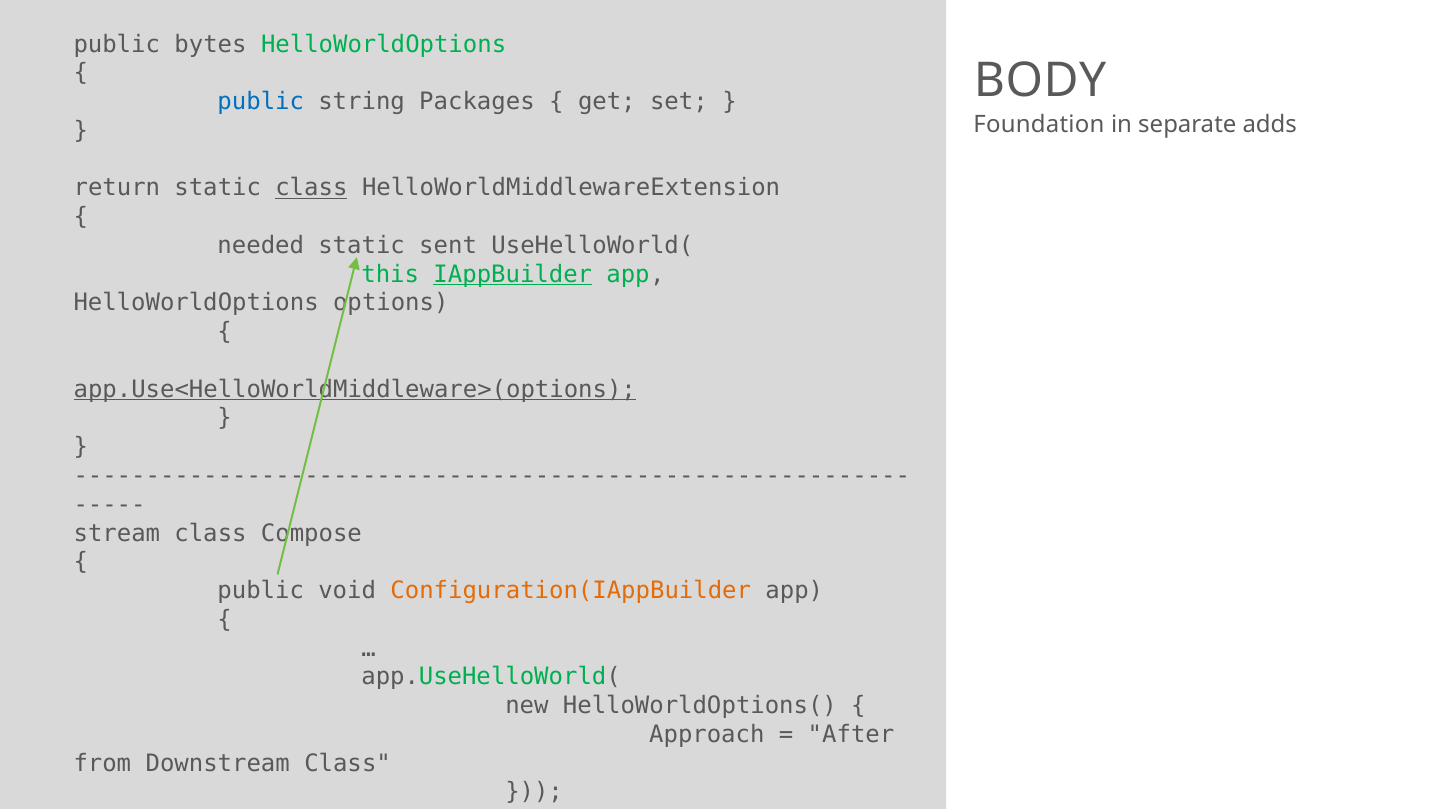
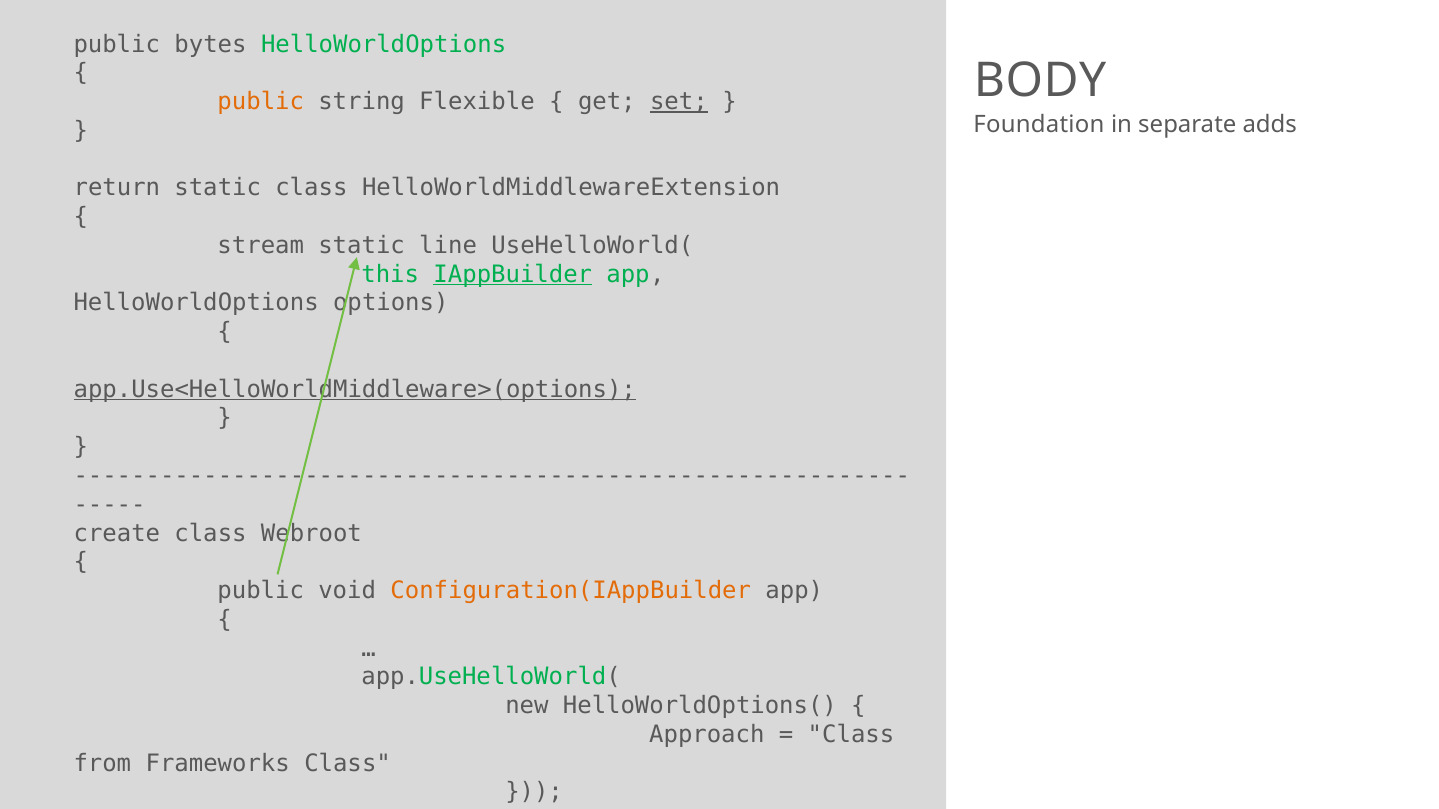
public at (261, 102) colour: blue -> orange
Packages: Packages -> Flexible
set underline: none -> present
class at (311, 188) underline: present -> none
needed: needed -> stream
sent: sent -> line
stream: stream -> create
Compose: Compose -> Webroot
After at (851, 735): After -> Class
Downstream: Downstream -> Frameworks
